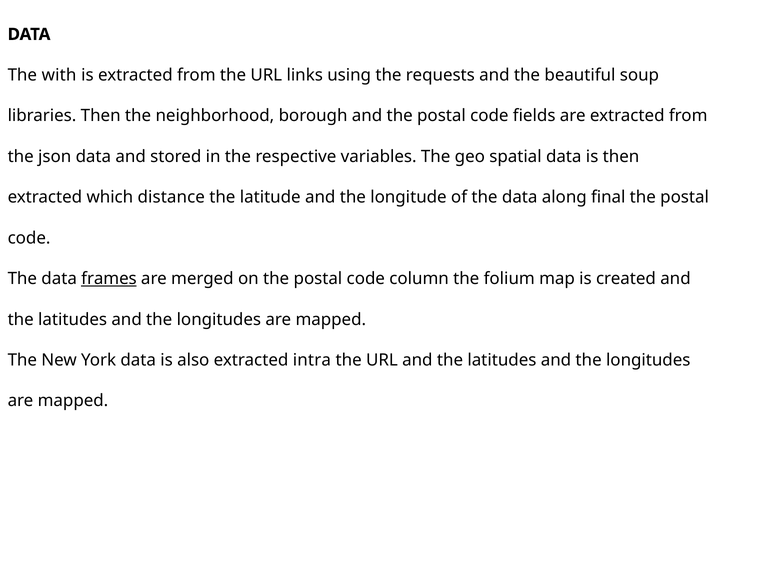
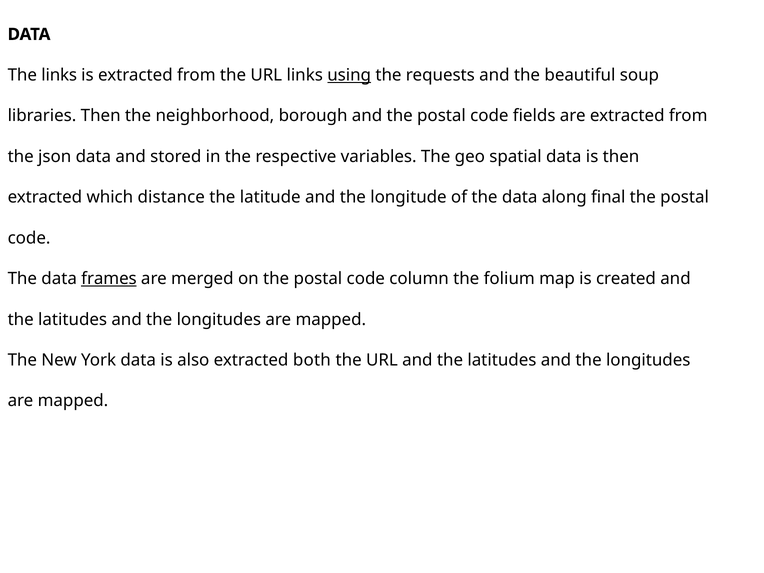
The with: with -> links
using underline: none -> present
intra: intra -> both
